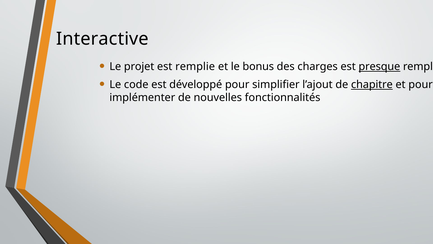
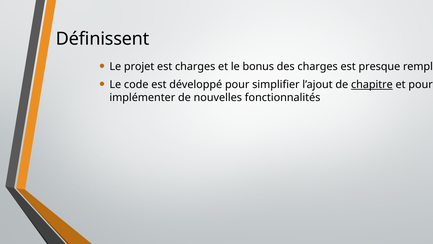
Interactive: Interactive -> Définissent
est remplie: remplie -> charges
presque underline: present -> none
